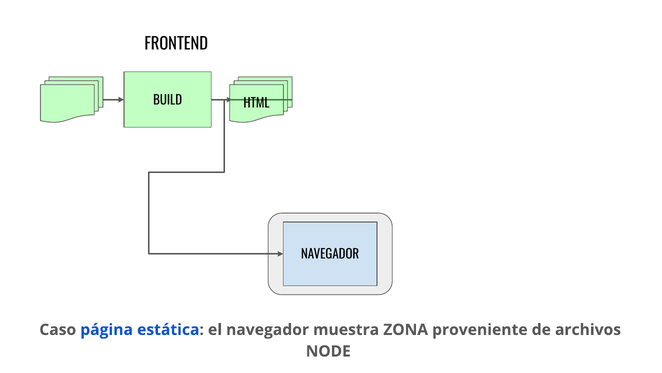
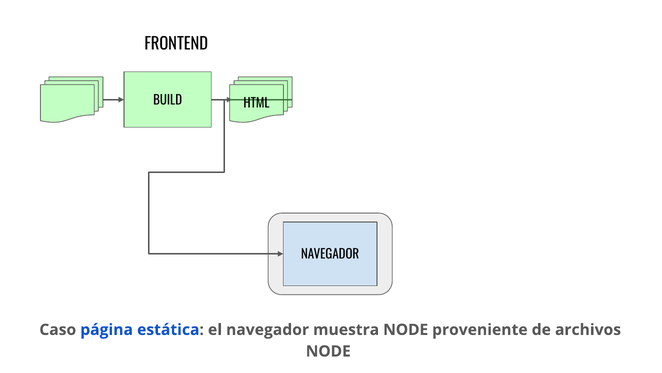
muestra ZONA: ZONA -> NODE
